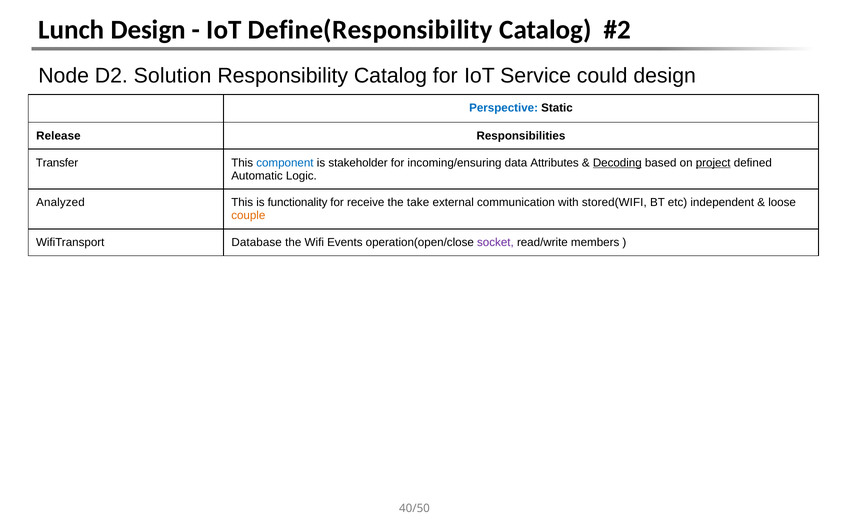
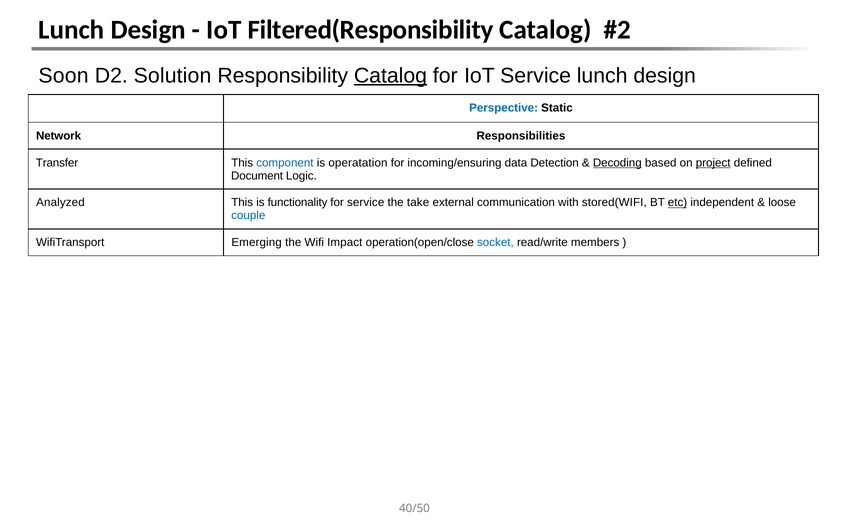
Define(Responsibility: Define(Responsibility -> Filtered(Responsibility
Node: Node -> Soon
Catalog at (390, 76) underline: none -> present
Service could: could -> lunch
Release: Release -> Network
stakeholder: stakeholder -> operatation
Attributes: Attributes -> Detection
Automatic: Automatic -> Document
for receive: receive -> service
etc underline: none -> present
couple colour: orange -> blue
Database: Database -> Emerging
Events: Events -> Impact
socket colour: purple -> blue
